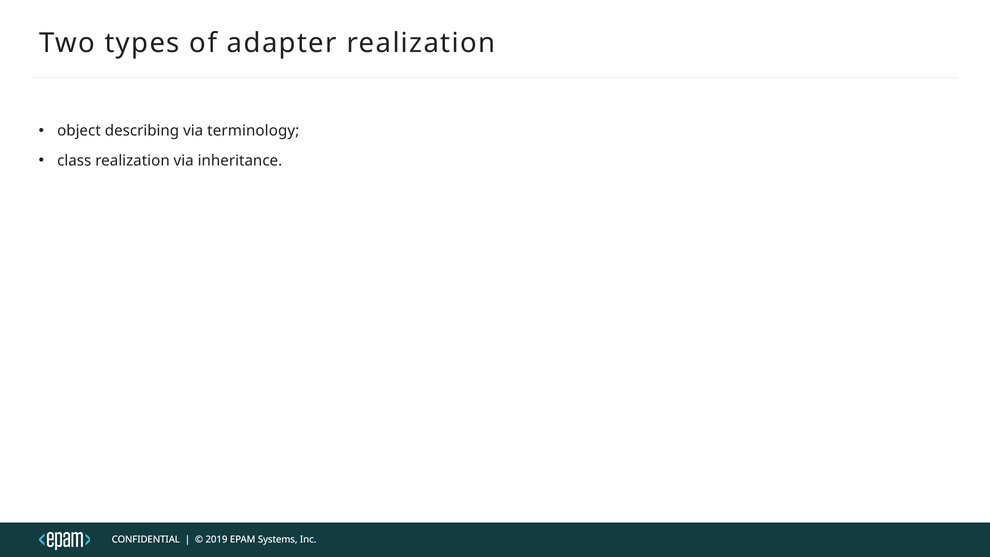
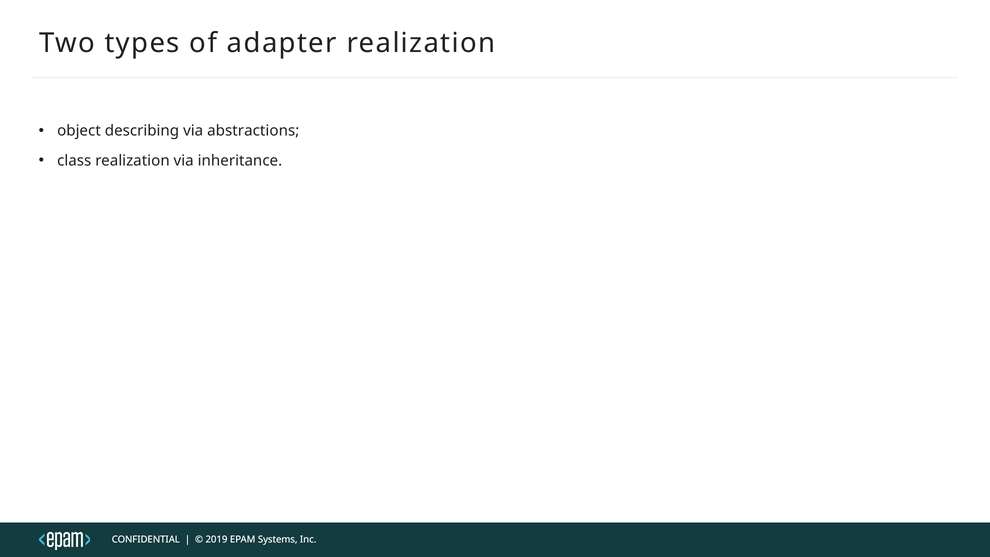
terminology: terminology -> abstractions
